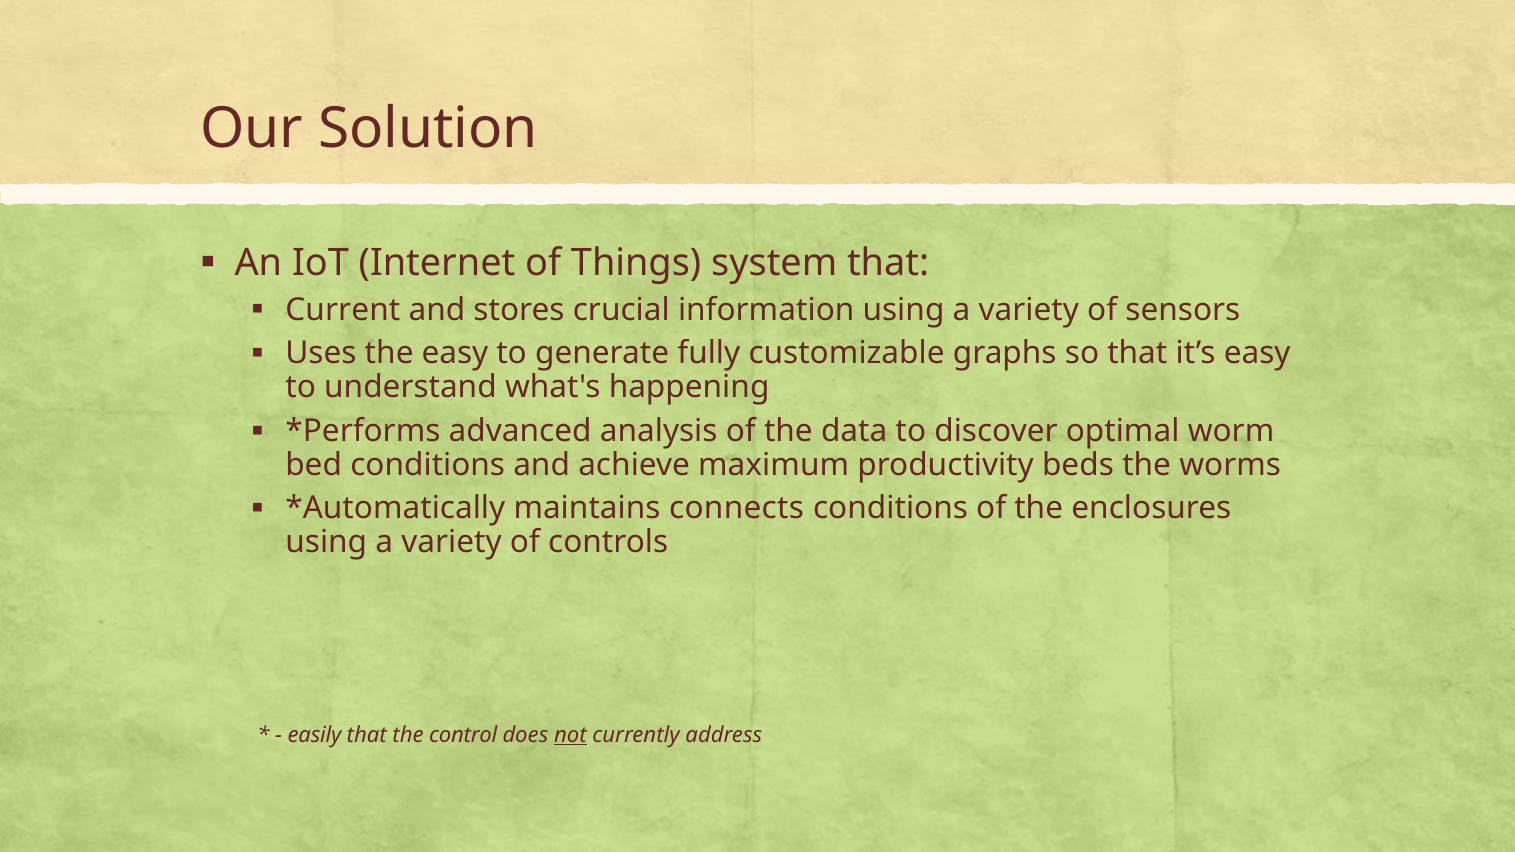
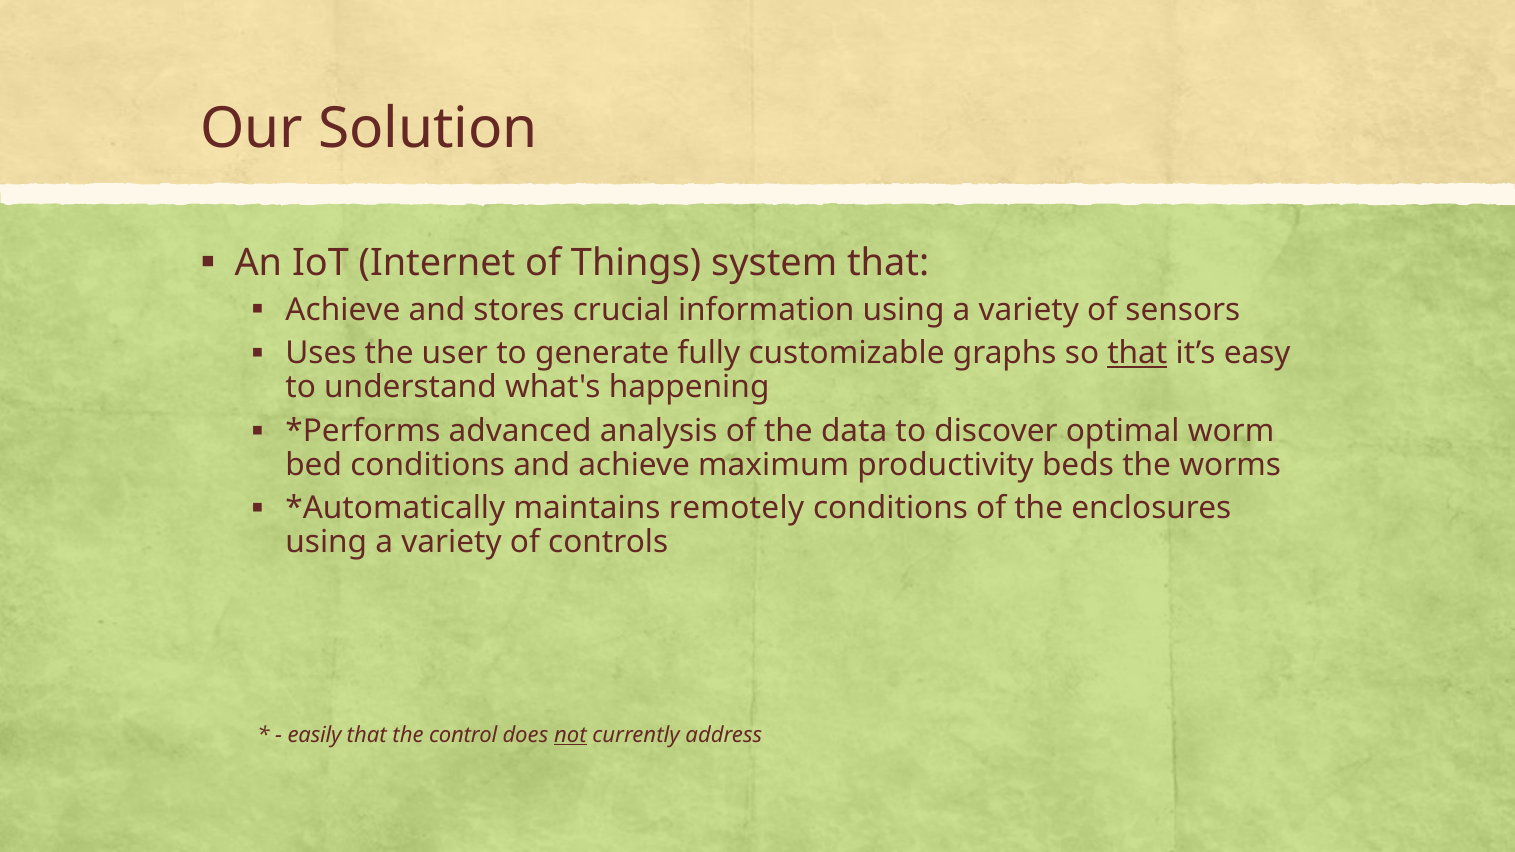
Current at (343, 310): Current -> Achieve
the easy: easy -> user
that at (1137, 353) underline: none -> present
connects: connects -> remotely
